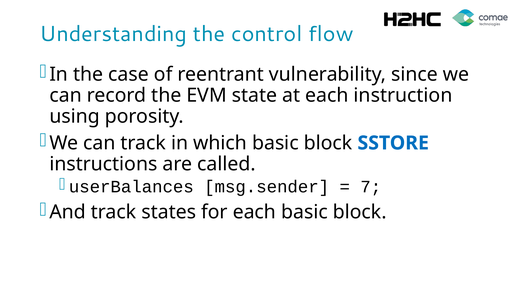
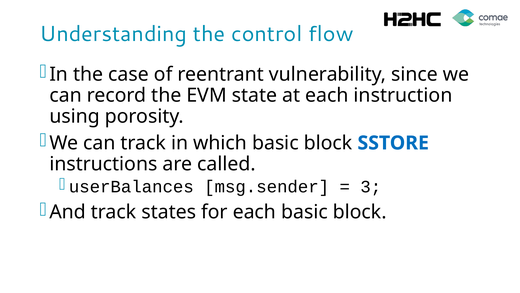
7: 7 -> 3
